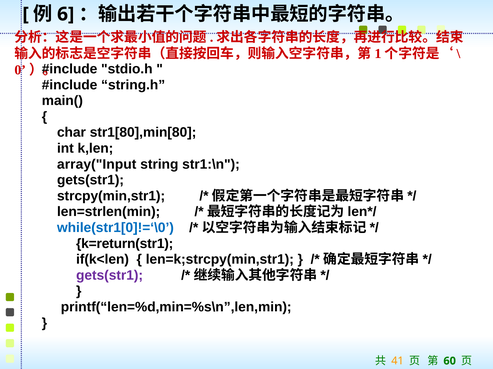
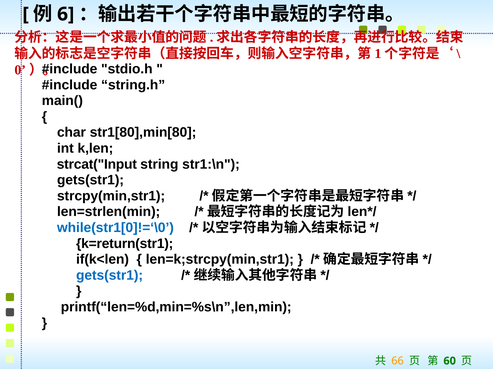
array("Input: array("Input -> strcat("Input
gets(str1 at (110, 276) colour: purple -> blue
41: 41 -> 66
